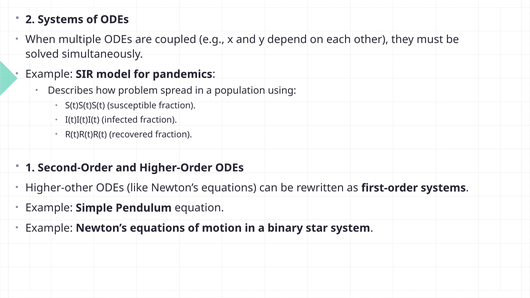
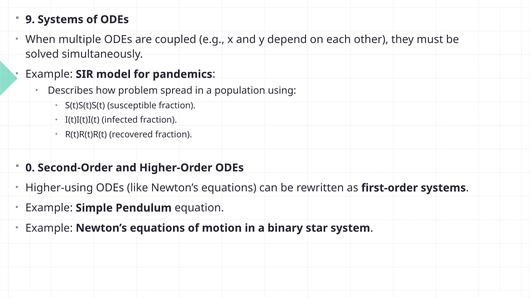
2: 2 -> 9
1: 1 -> 0
Higher-other: Higher-other -> Higher-using
